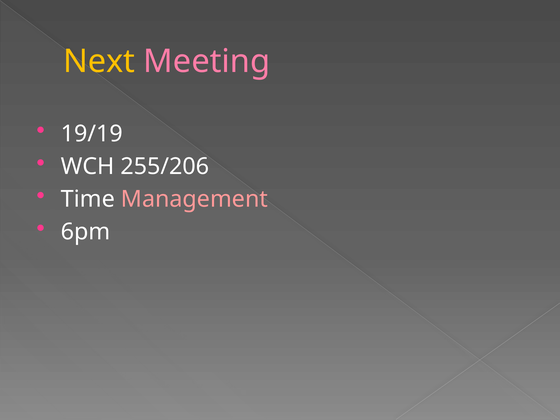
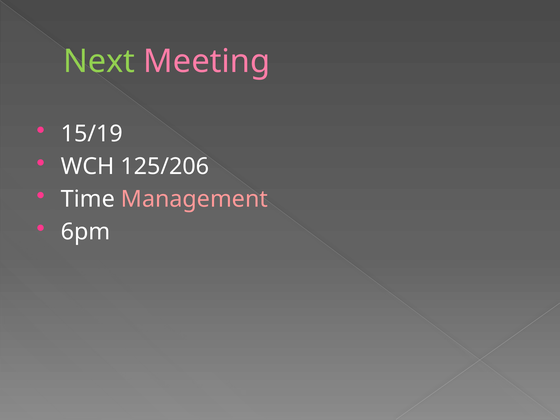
Next colour: yellow -> light green
19/19: 19/19 -> 15/19
255/206: 255/206 -> 125/206
